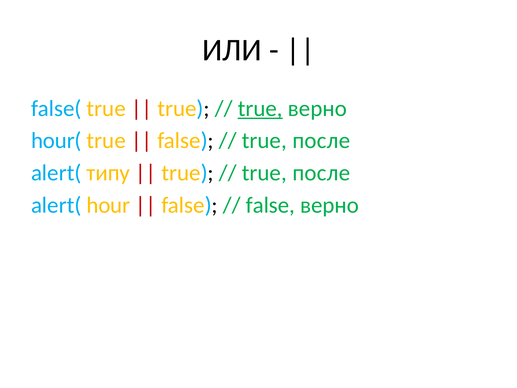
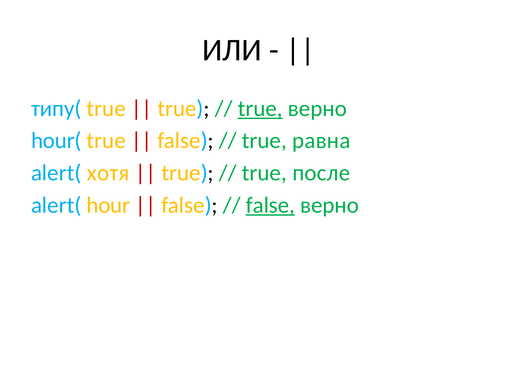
false(: false( -> типу(
после at (321, 141): после -> равна
типу: типу -> хотя
false at (270, 205) underline: none -> present
